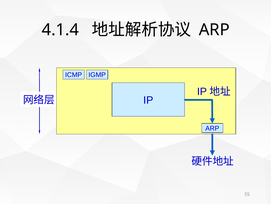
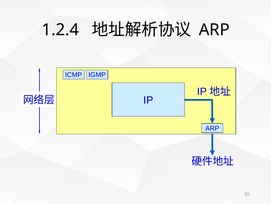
4.1.4: 4.1.4 -> 1.2.4
